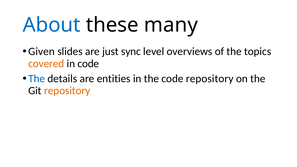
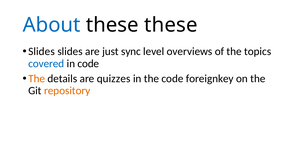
these many: many -> these
Given at (42, 52): Given -> Slides
covered colour: orange -> blue
The at (37, 79) colour: blue -> orange
entities: entities -> quizzes
code repository: repository -> foreignkey
